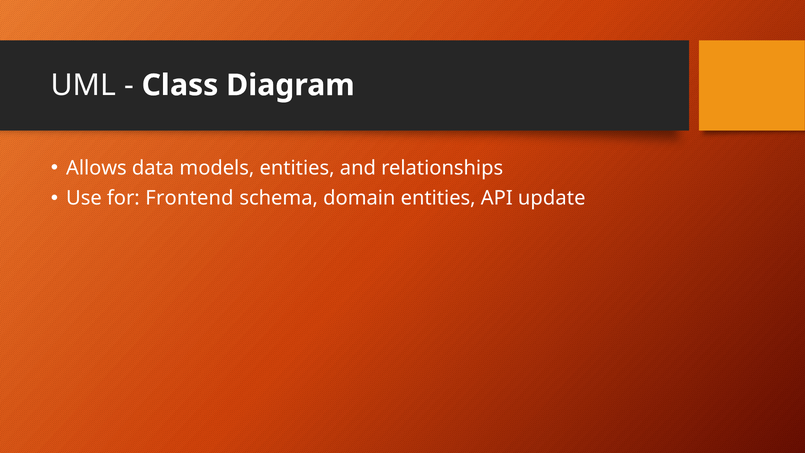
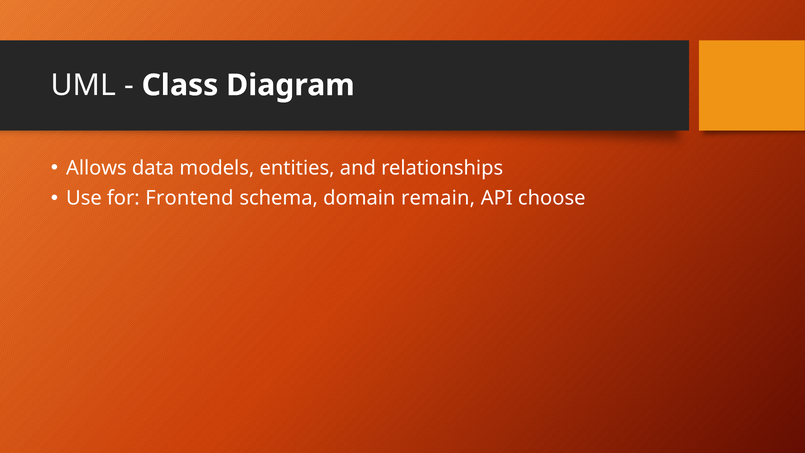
domain entities: entities -> remain
update: update -> choose
